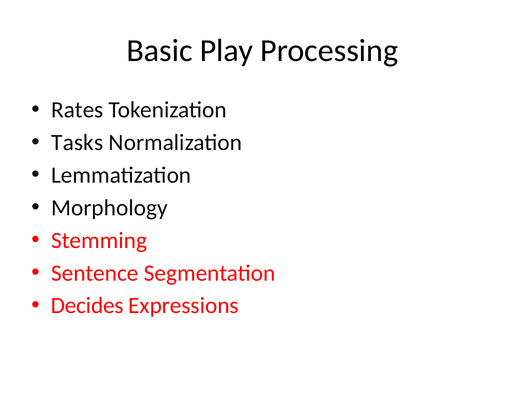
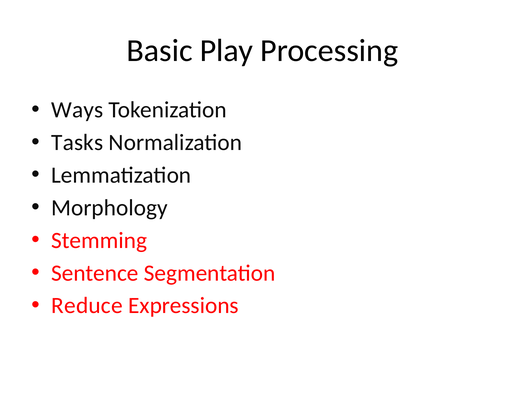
Rates: Rates -> Ways
Decides: Decides -> Reduce
